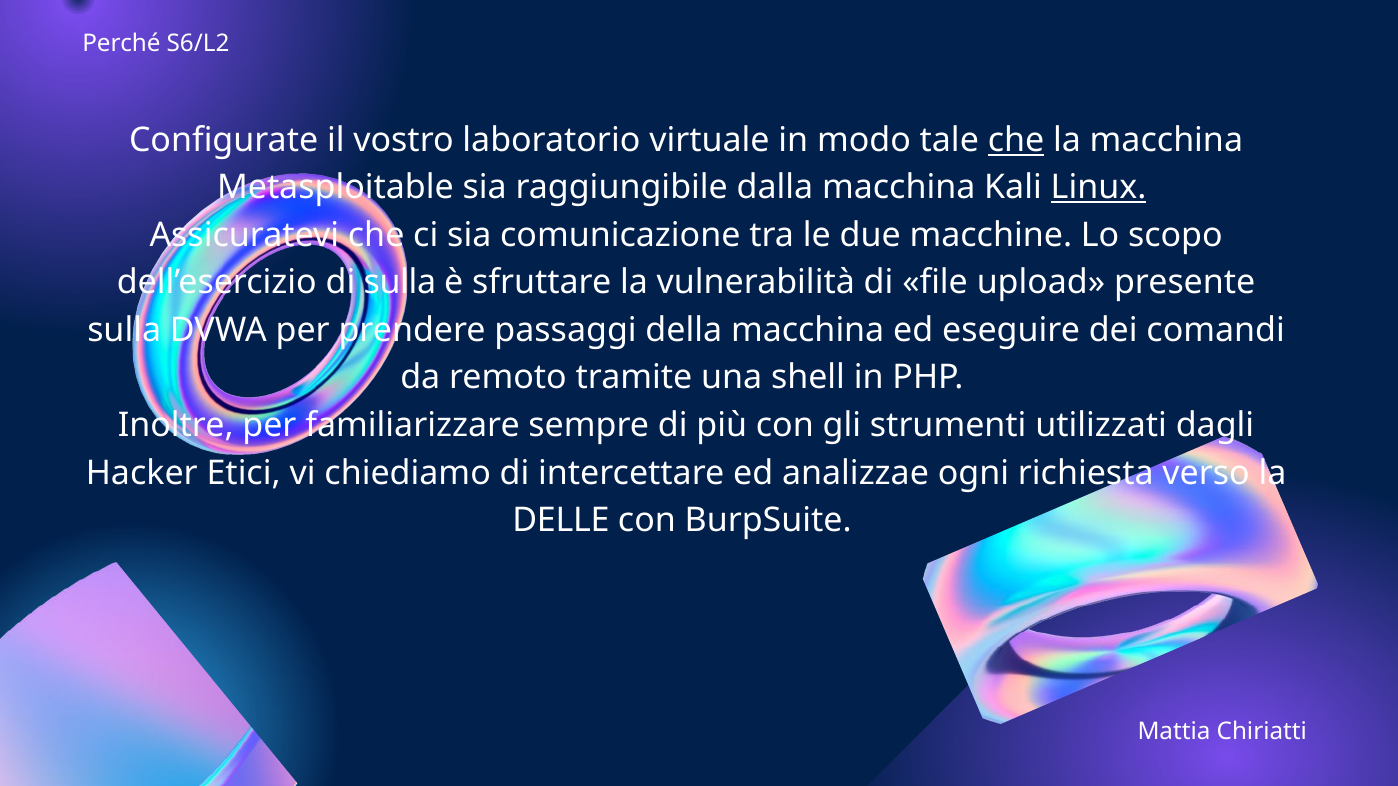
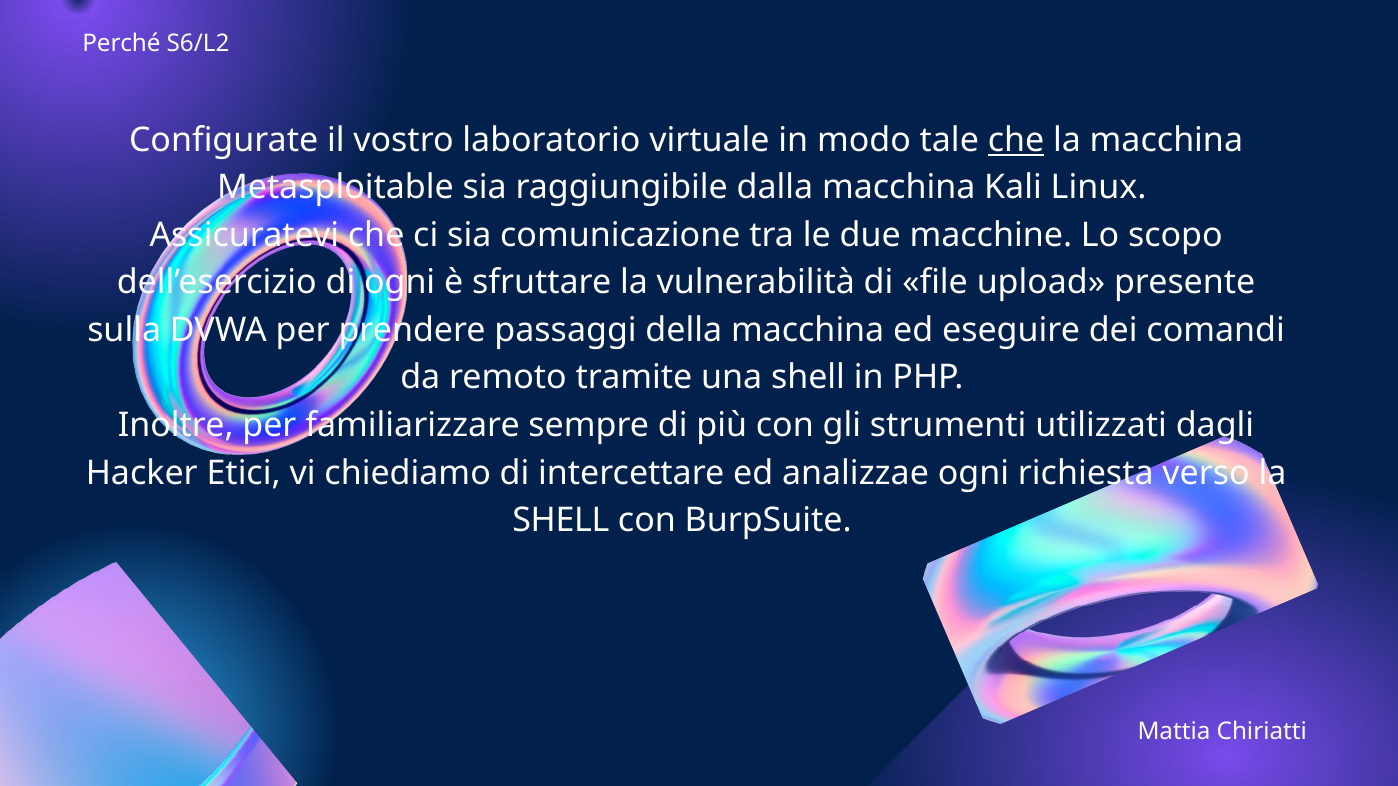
Linux underline: present -> none
di sulla: sulla -> ogni
DELLE at (561, 521): DELLE -> SHELL
